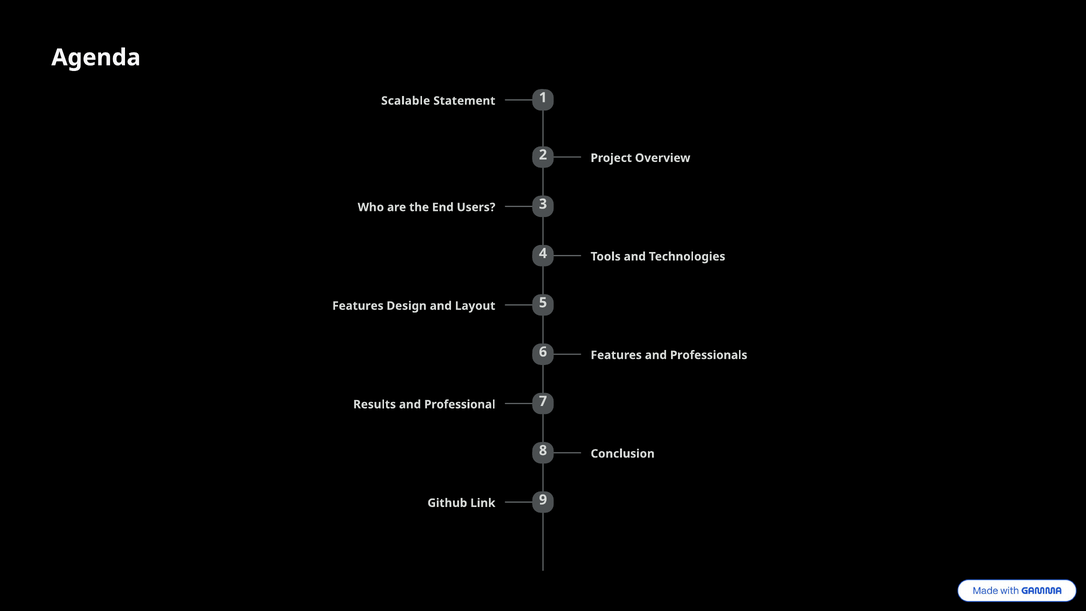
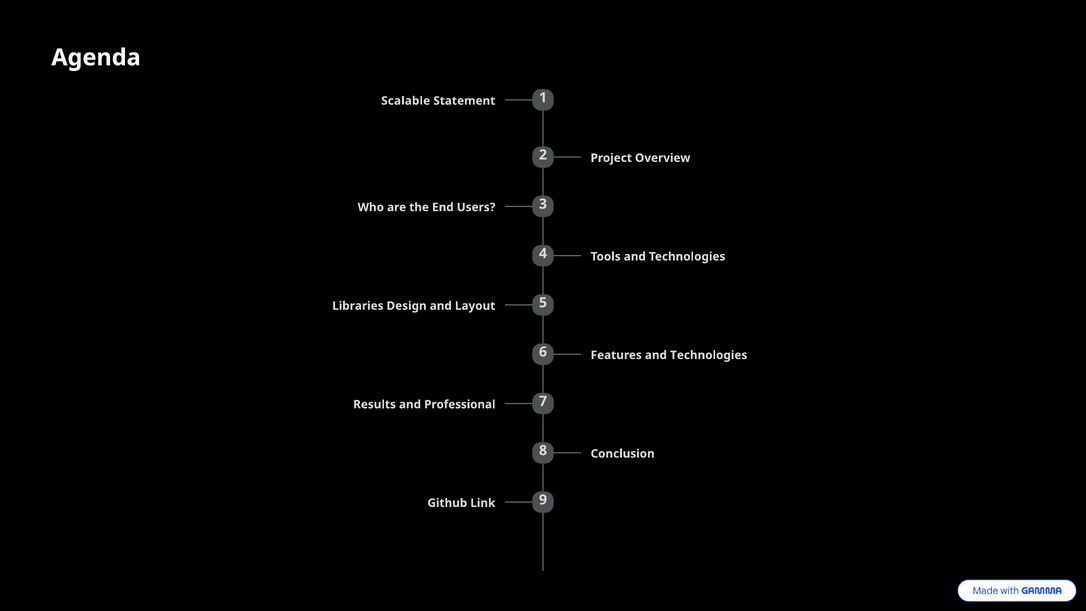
Features at (358, 306): Features -> Libraries
Features and Professionals: Professionals -> Technologies
